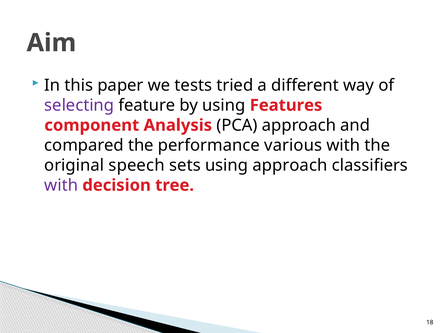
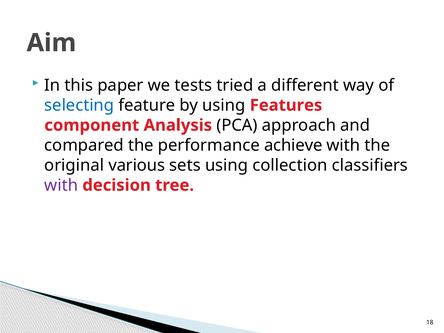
selecting colour: purple -> blue
various: various -> achieve
speech: speech -> various
using approach: approach -> collection
